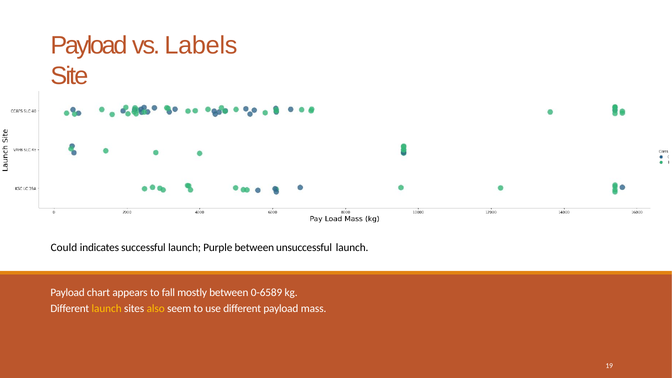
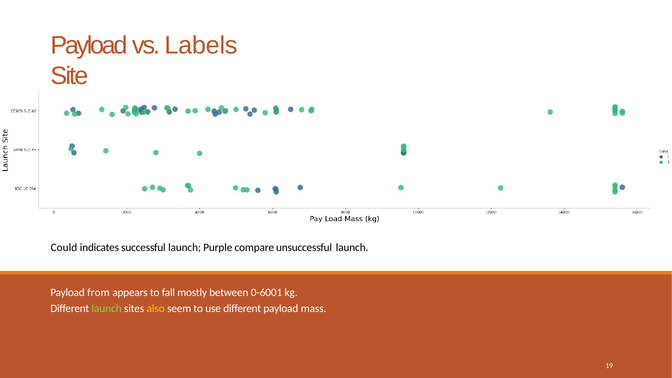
Purple between: between -> compare
chart: chart -> from
0-6589: 0-6589 -> 0-6001
launch at (107, 309) colour: yellow -> light green
